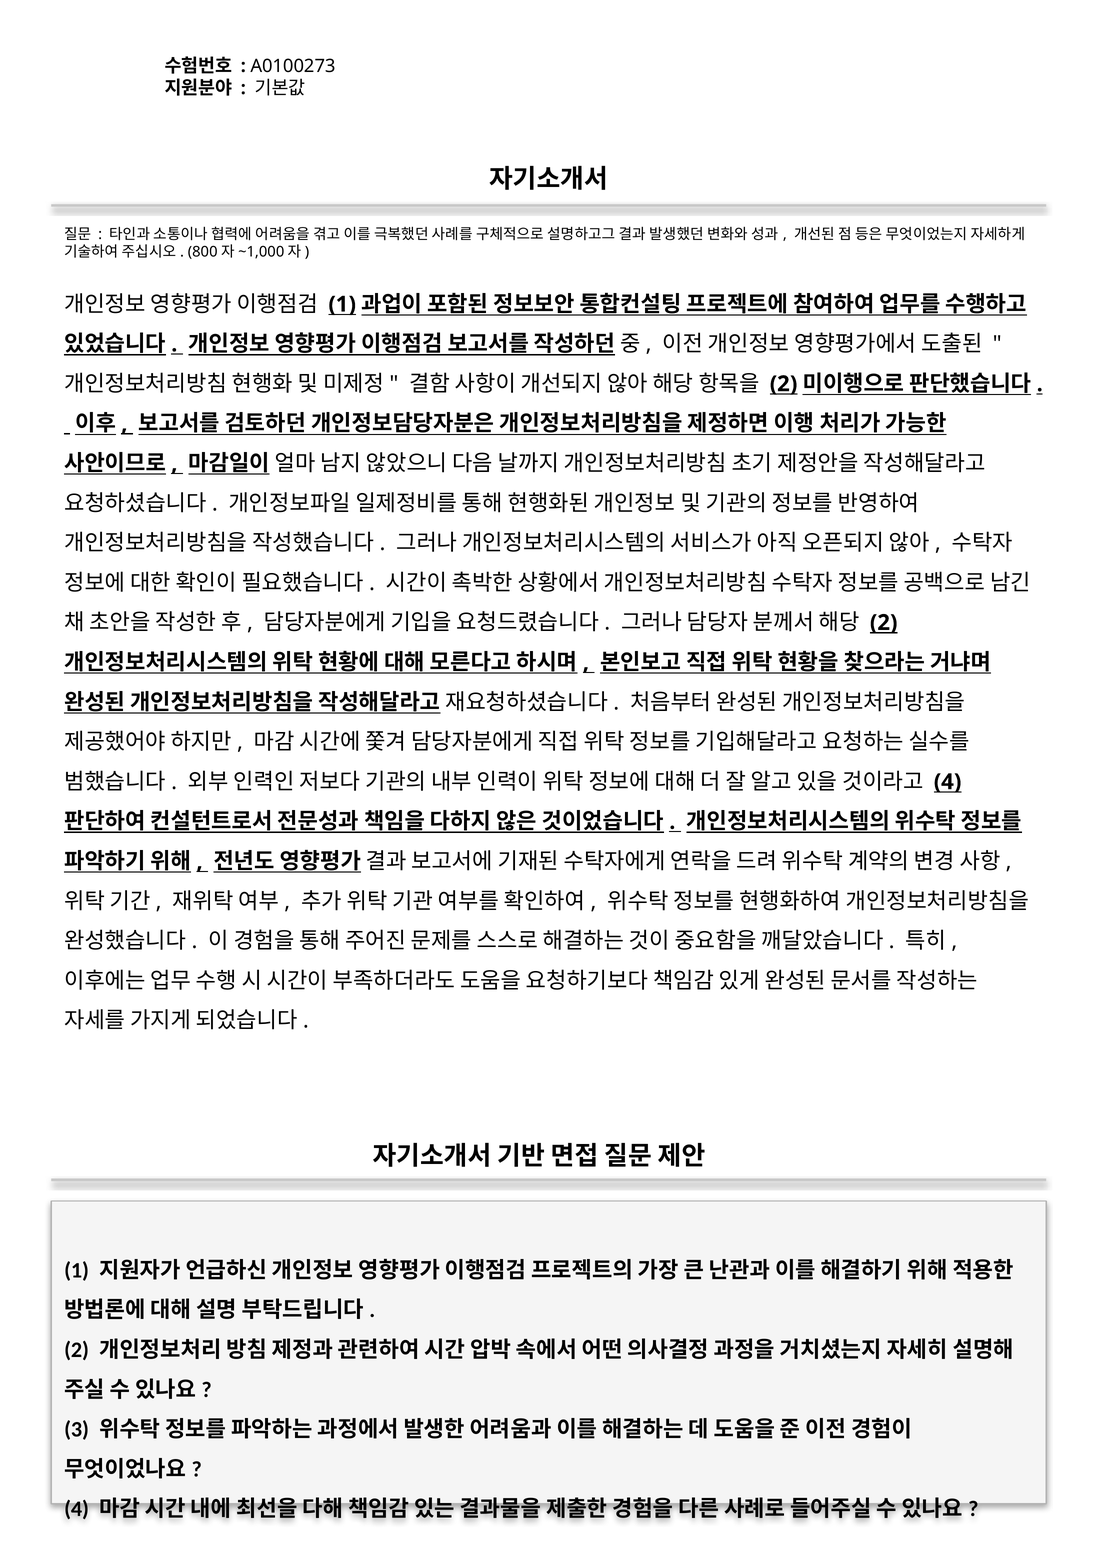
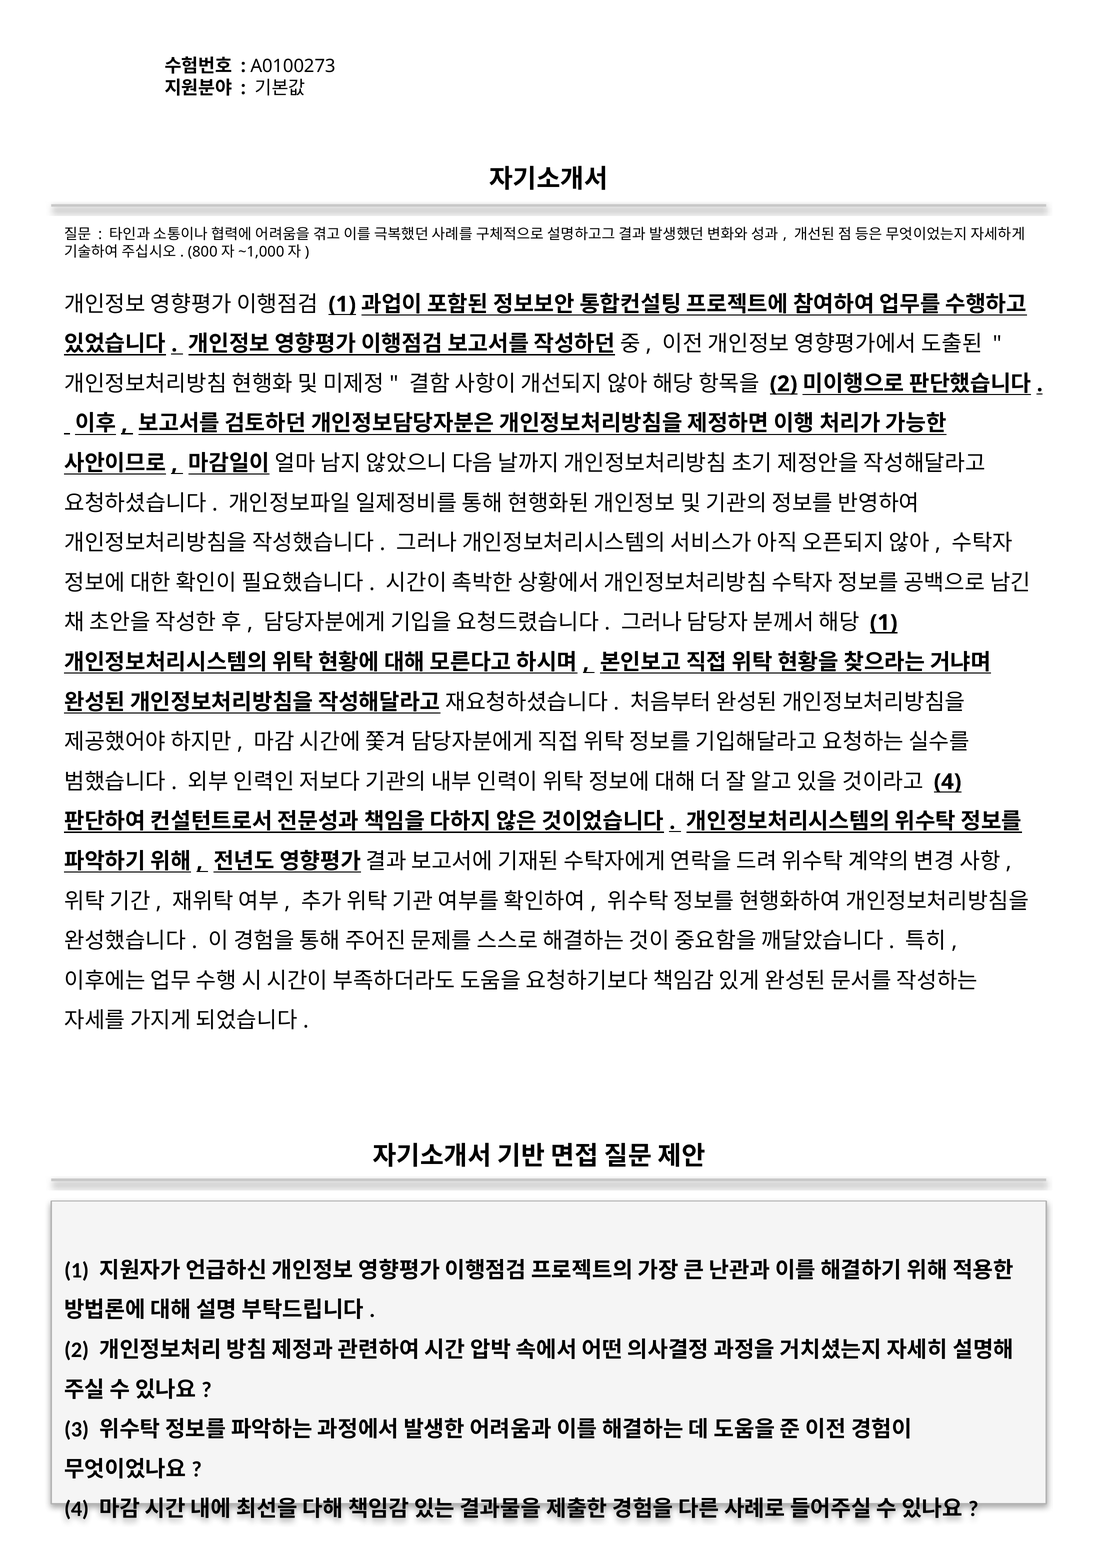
2 at (884, 623): 2 -> 1
